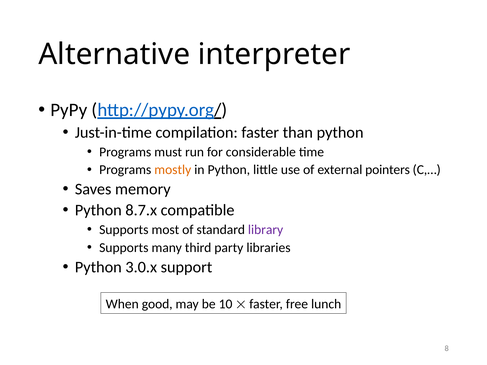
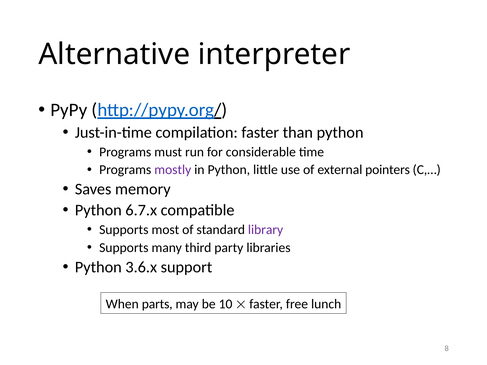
mostly colour: orange -> purple
8.7.x: 8.7.x -> 6.7.x
3.0.x: 3.0.x -> 3.6.x
good: good -> parts
